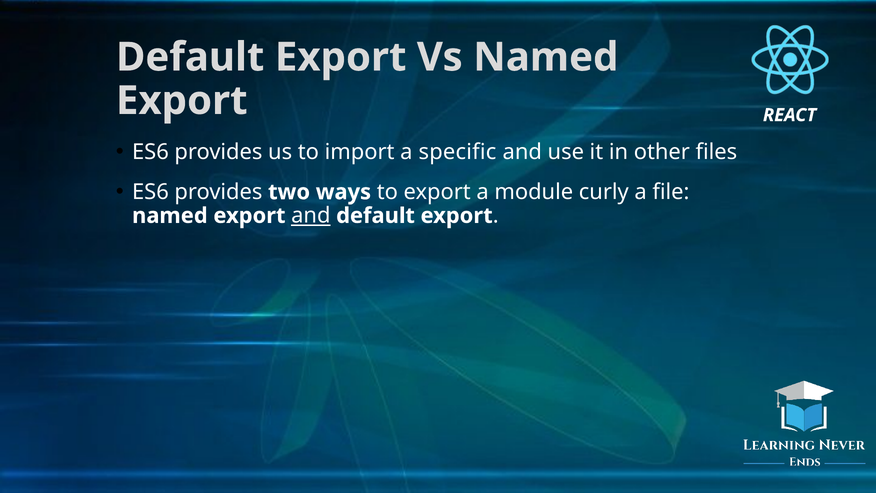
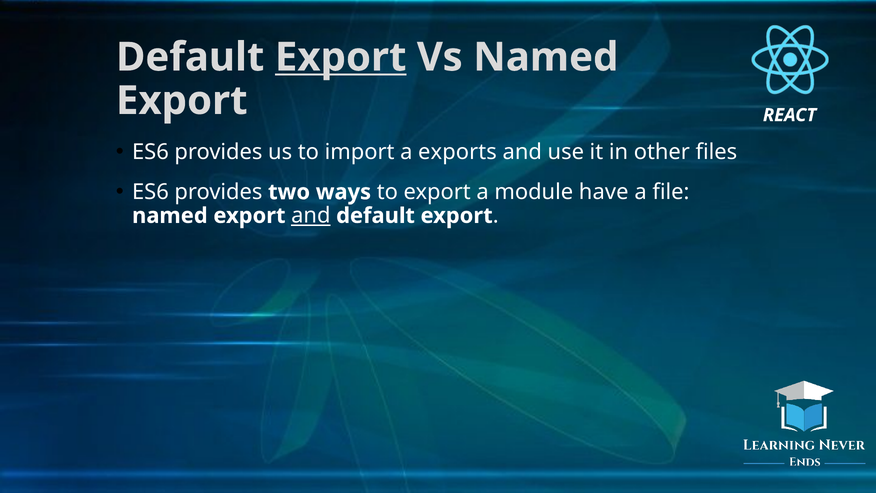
Export at (341, 57) underline: none -> present
specific: specific -> exports
curly: curly -> have
